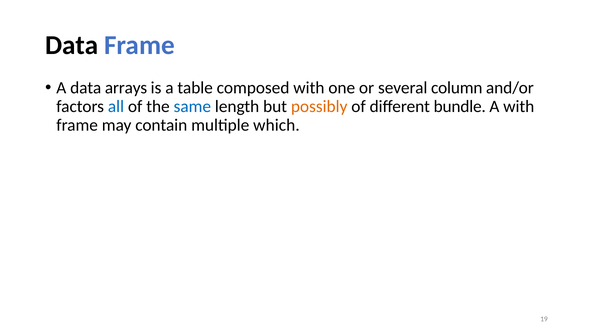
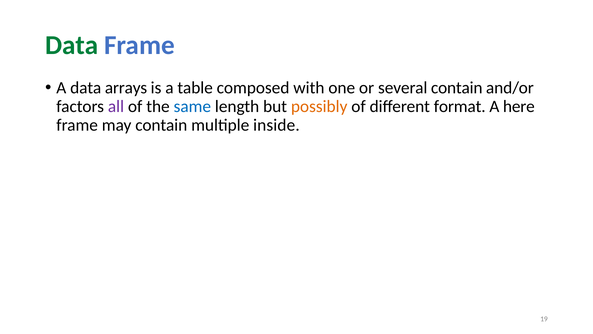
Data at (72, 45) colour: black -> green
several column: column -> contain
all colour: blue -> purple
bundle: bundle -> format
A with: with -> here
which: which -> inside
